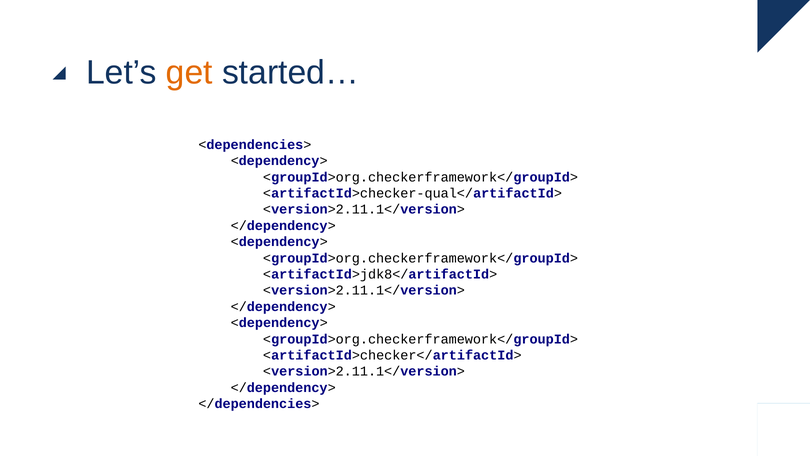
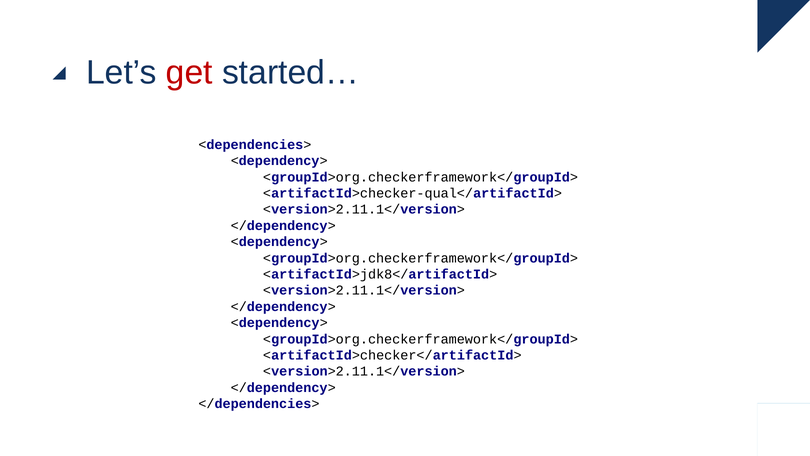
get colour: orange -> red
